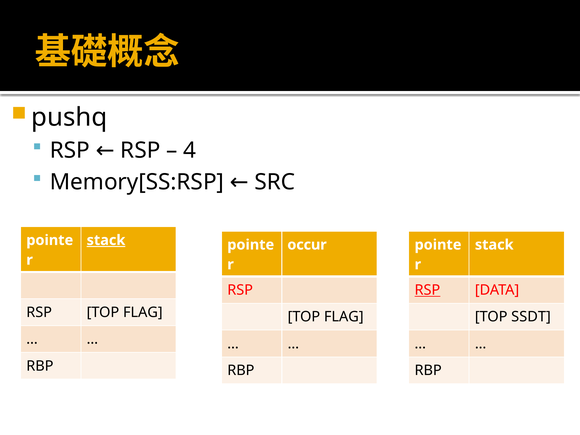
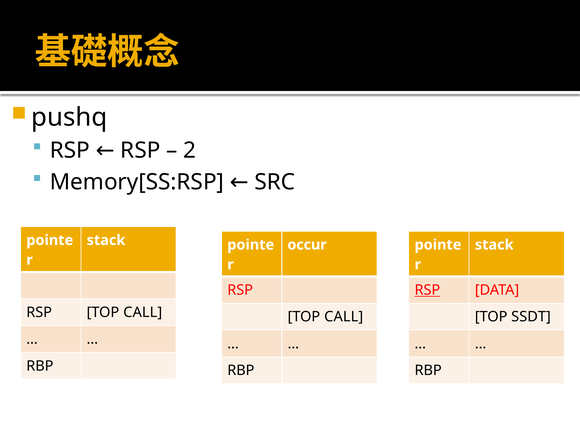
4: 4 -> 2
stack at (106, 240) underline: present -> none
FLAG at (143, 312): FLAG -> CALL
FLAG at (344, 317): FLAG -> CALL
